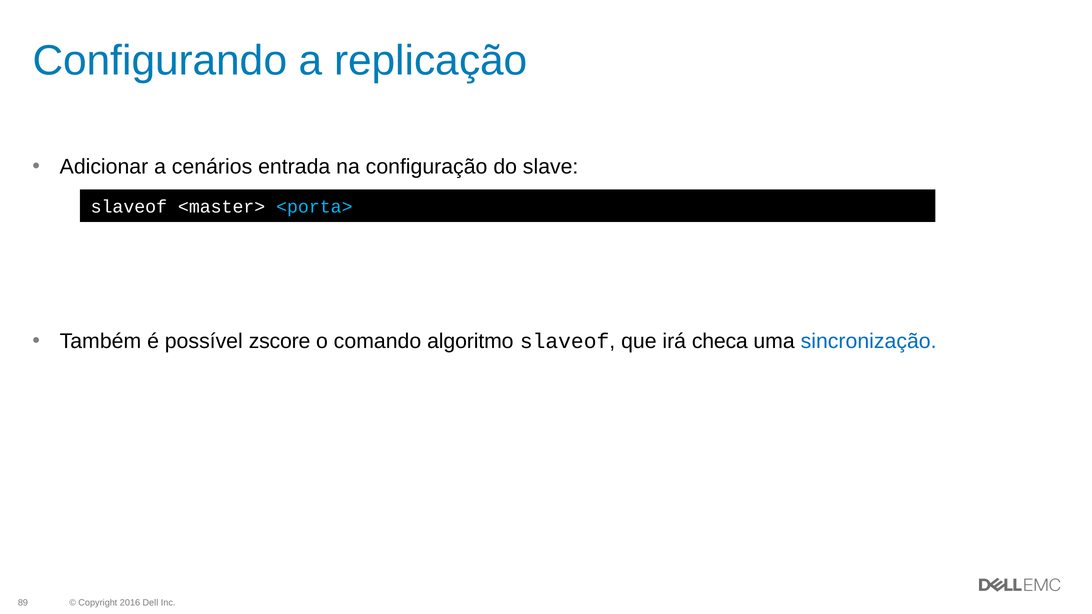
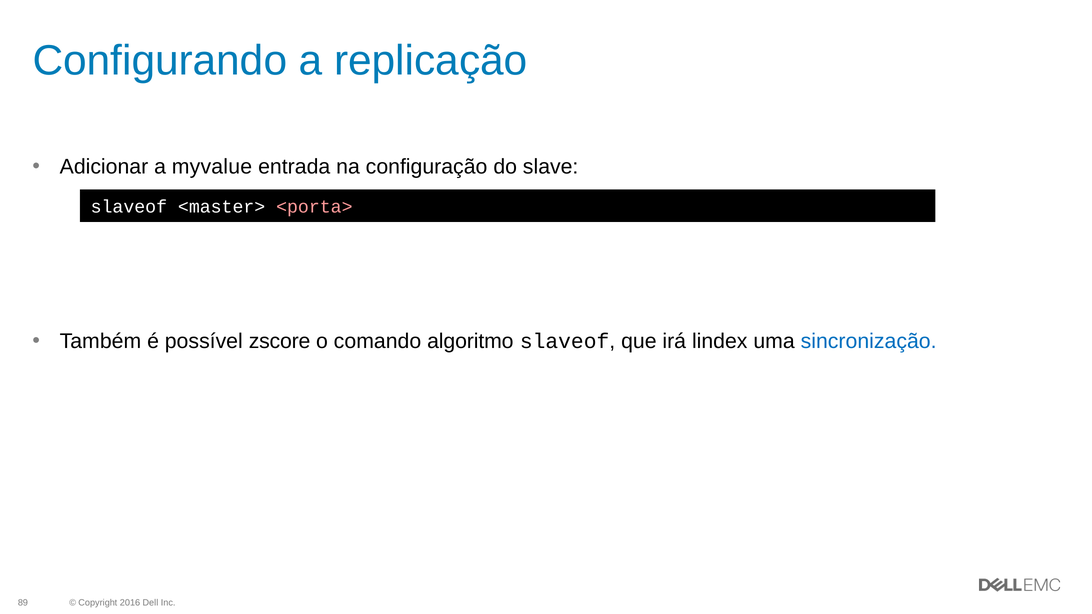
cenários: cenários -> myvalue
<porta> colour: light blue -> pink
checa: checa -> lindex
